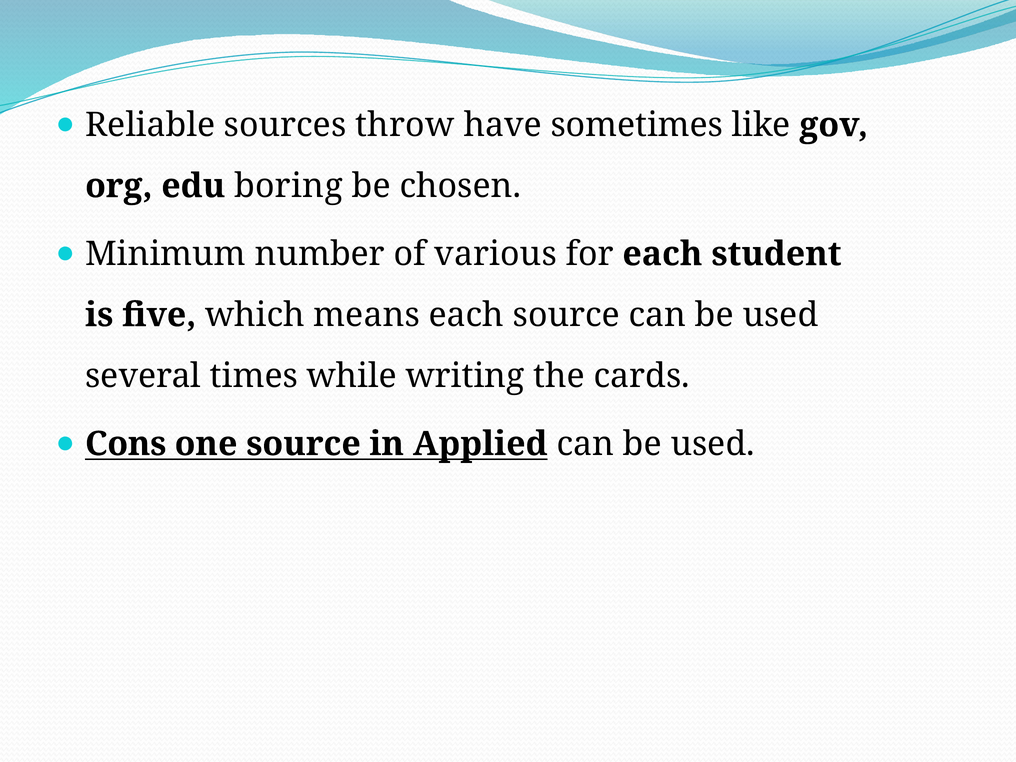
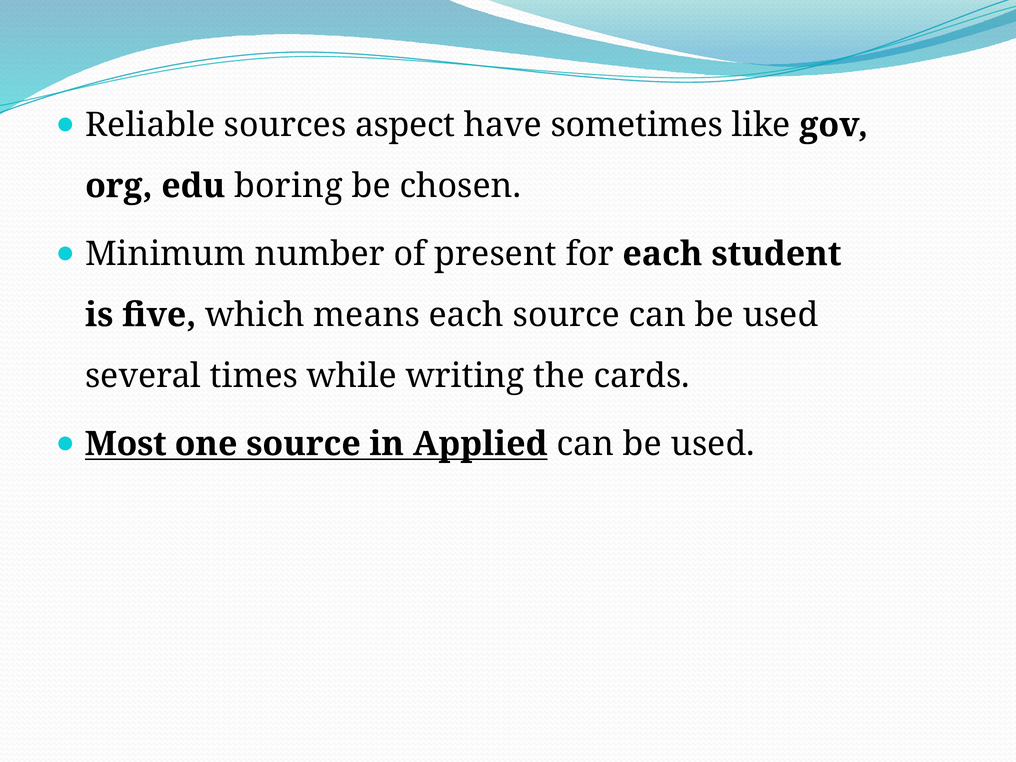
throw: throw -> aspect
various: various -> present
Cons: Cons -> Most
